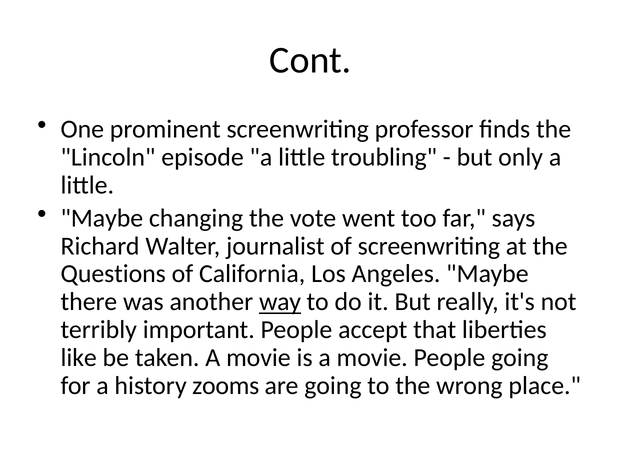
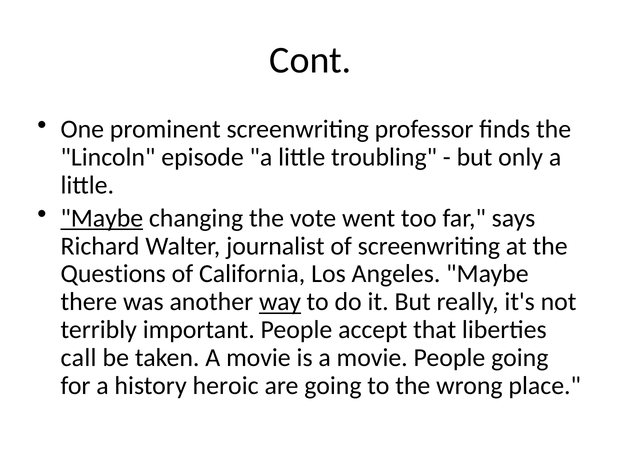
Maybe at (102, 218) underline: none -> present
like: like -> call
zooms: zooms -> heroic
